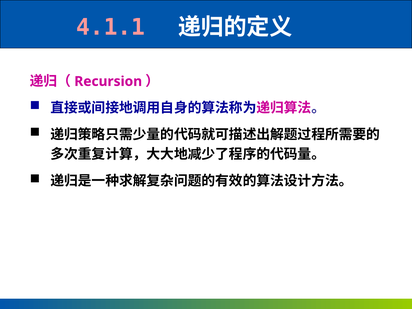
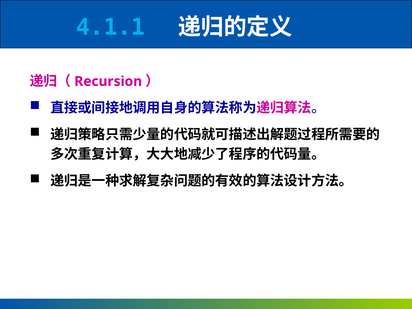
4.1.1 colour: pink -> light blue
